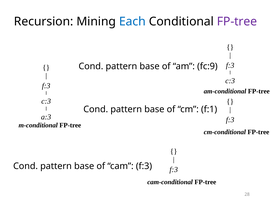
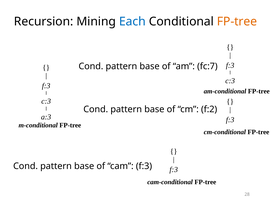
FP-tree at (237, 21) colour: purple -> orange
fc:9: fc:9 -> fc:7
f:1: f:1 -> f:2
